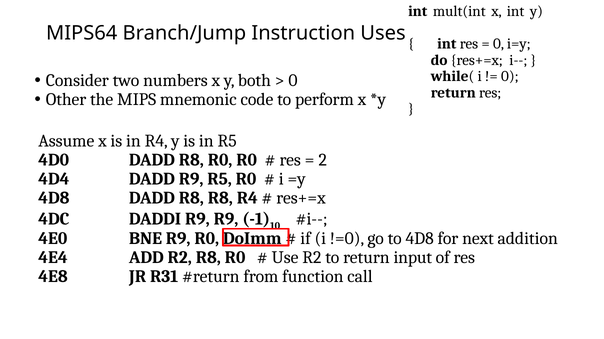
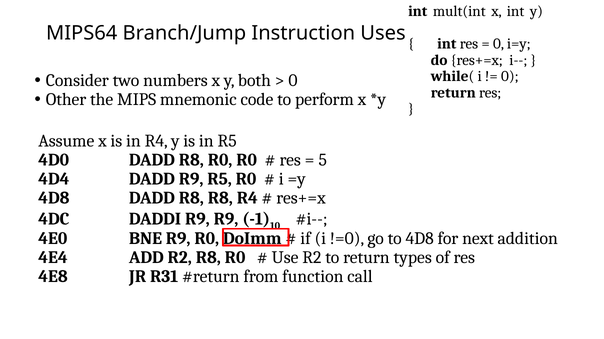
2: 2 -> 5
input: input -> types
